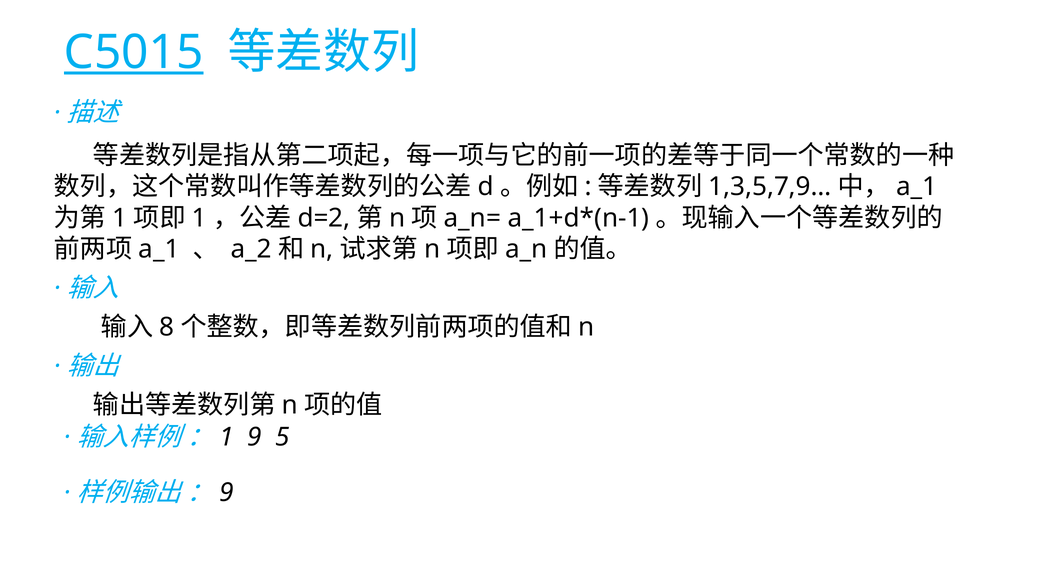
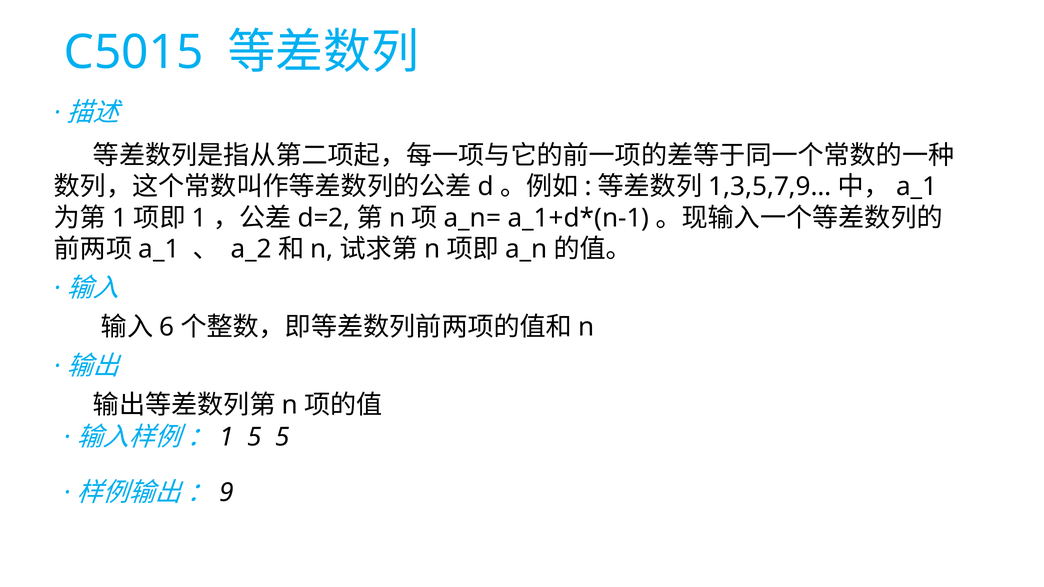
C5015 underline: present -> none
8: 8 -> 6
9 at (254, 437): 9 -> 5
